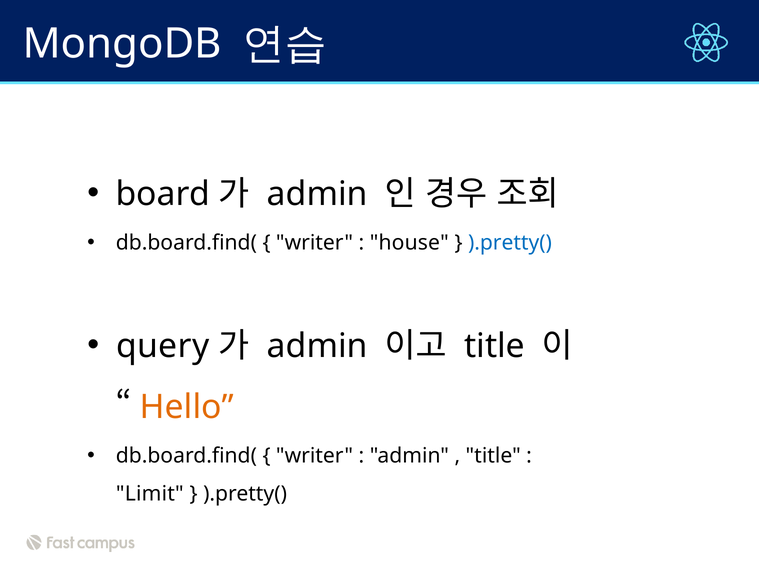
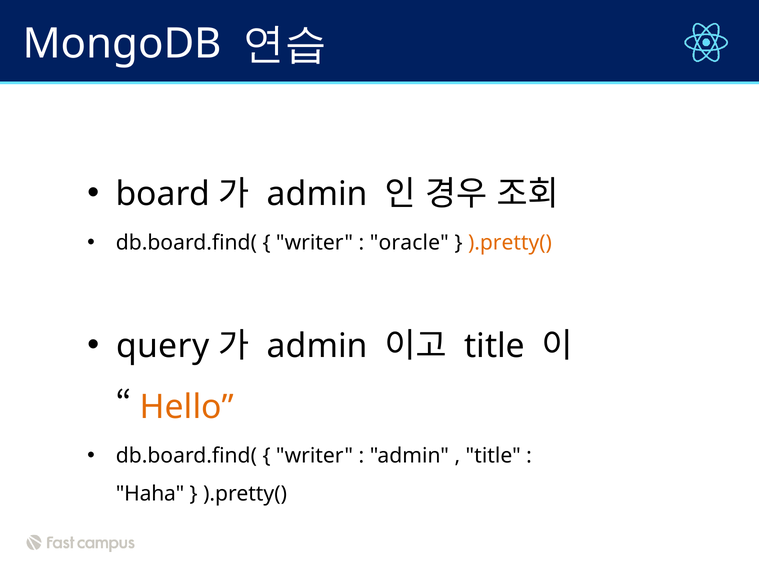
house: house -> oracle
).pretty( at (510, 243) colour: blue -> orange
Limit: Limit -> Haha
